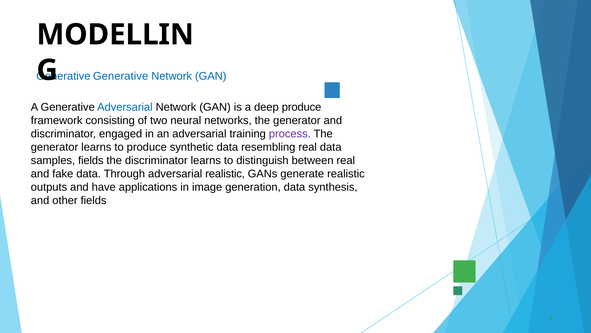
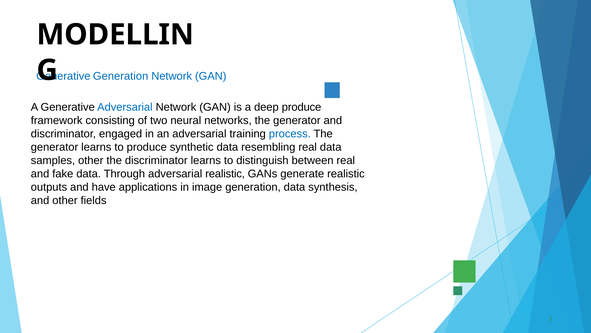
Generative at (121, 76): Generative -> Generation
process colour: purple -> blue
samples fields: fields -> other
